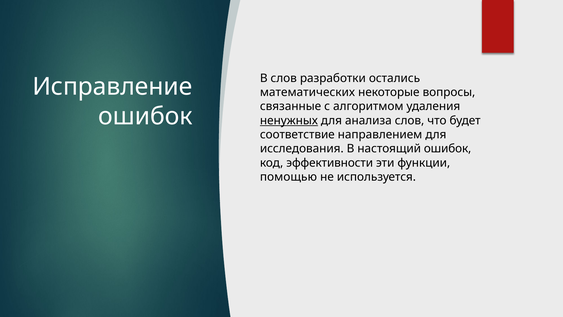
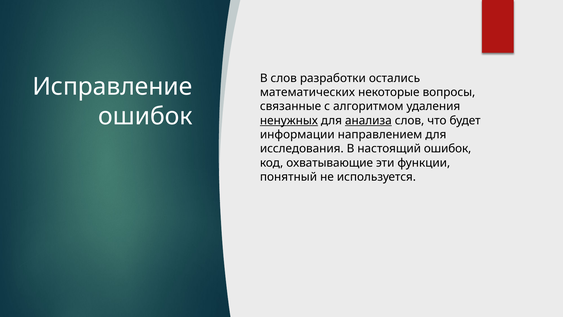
анализа underline: none -> present
соответствие: соответствие -> информации
эффективности: эффективности -> охватывающие
помощью: помощью -> понятный
